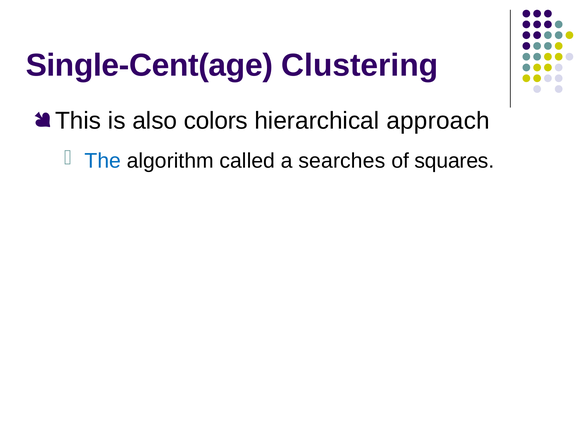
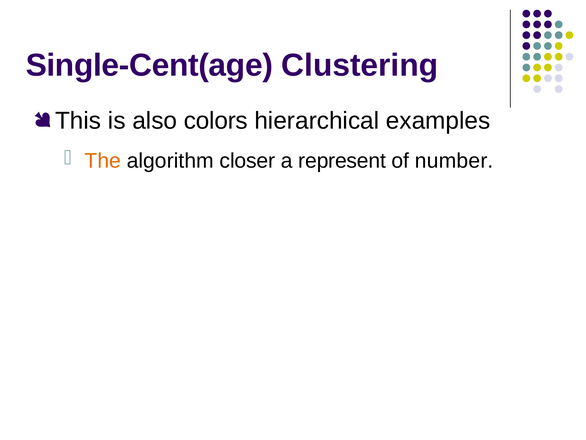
approach: approach -> examples
The colour: blue -> orange
called: called -> closer
searches: searches -> represent
squares: squares -> number
